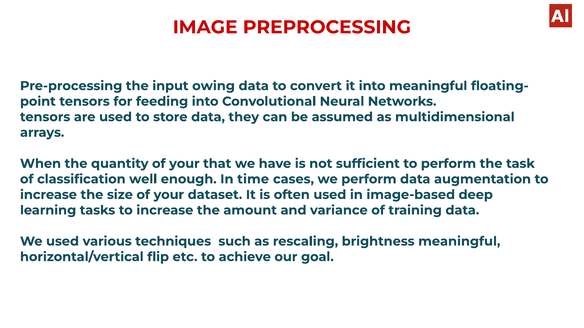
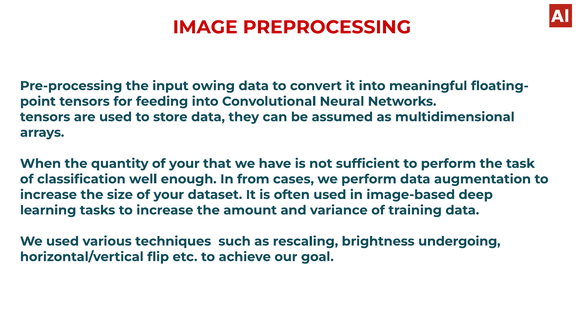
time: time -> from
brightness meaningful: meaningful -> undergoing
